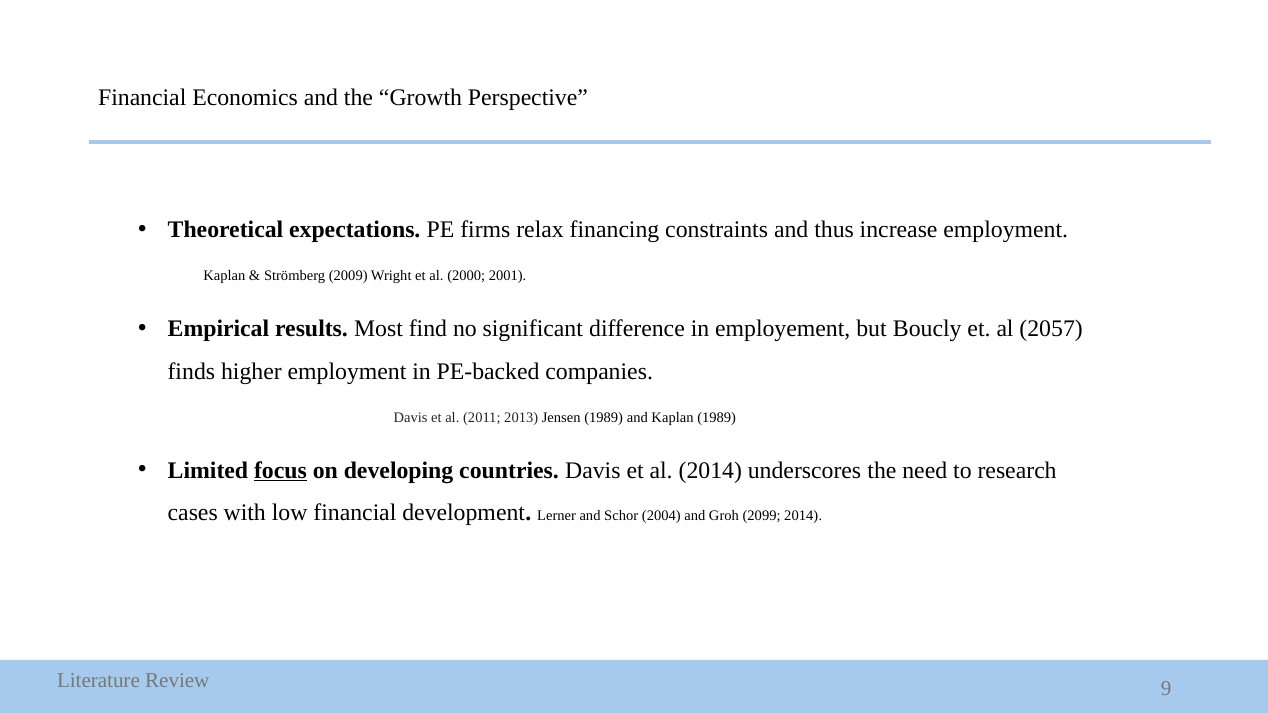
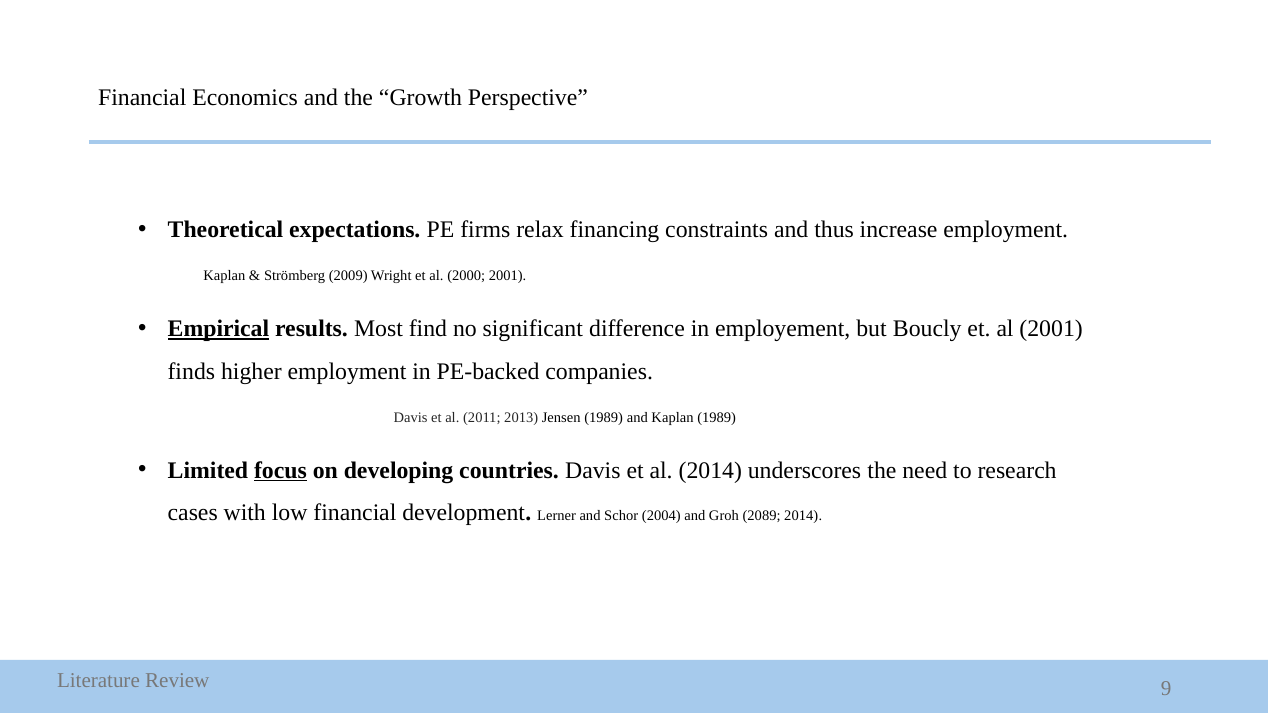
Empirical underline: none -> present
al 2057: 2057 -> 2001
2099: 2099 -> 2089
